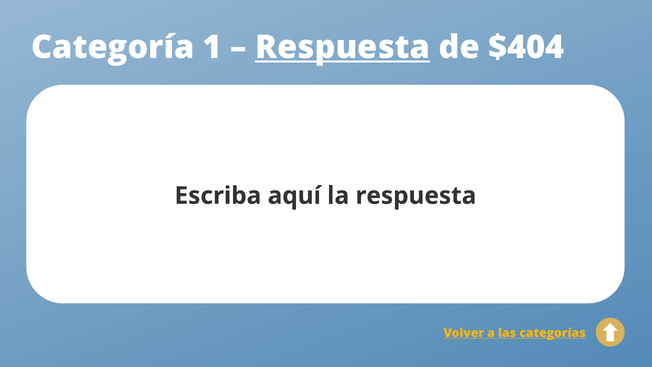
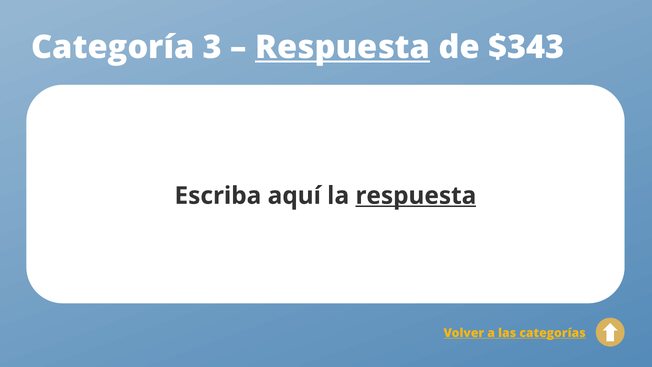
1: 1 -> 3
$404: $404 -> $343
respuesta at (416, 196) underline: none -> present
